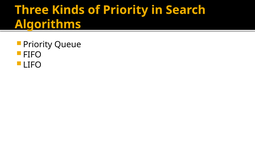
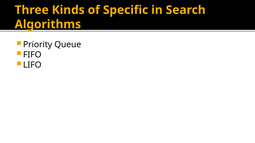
of Priority: Priority -> Specific
